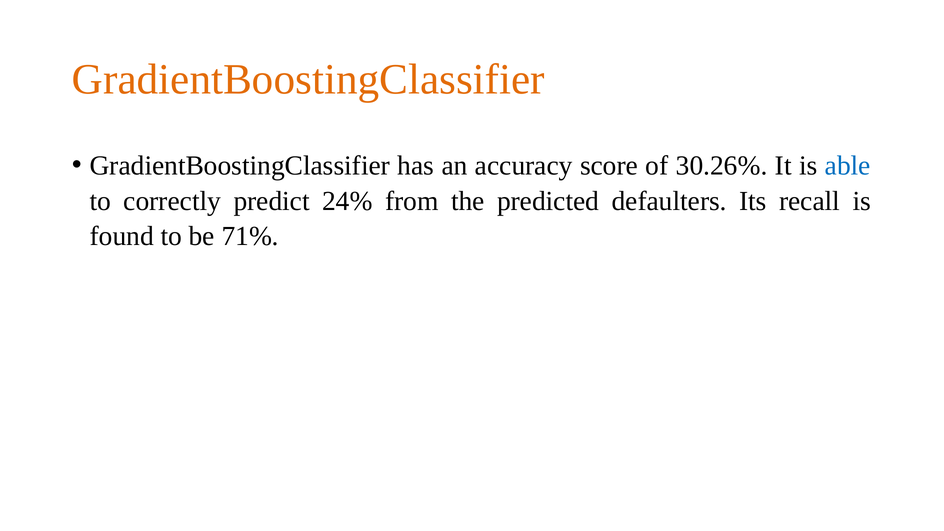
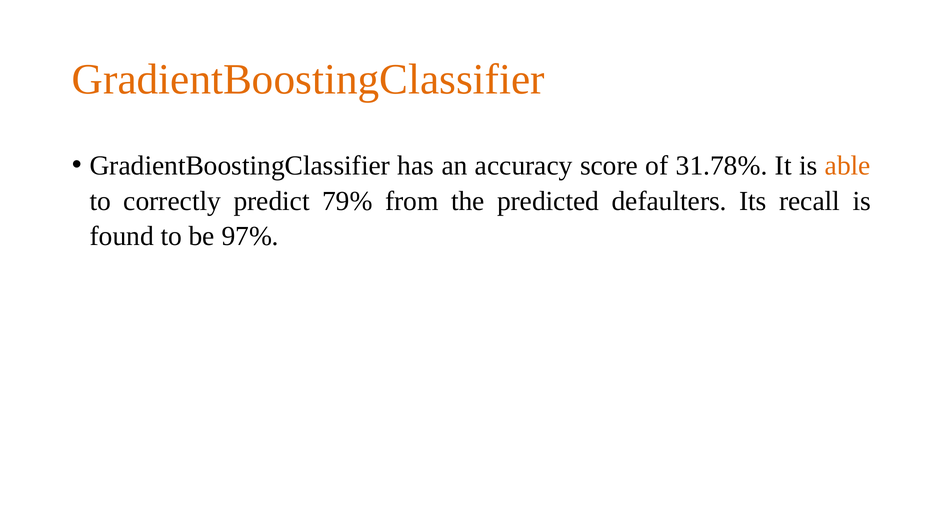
30.26%: 30.26% -> 31.78%
able colour: blue -> orange
24%: 24% -> 79%
71%: 71% -> 97%
